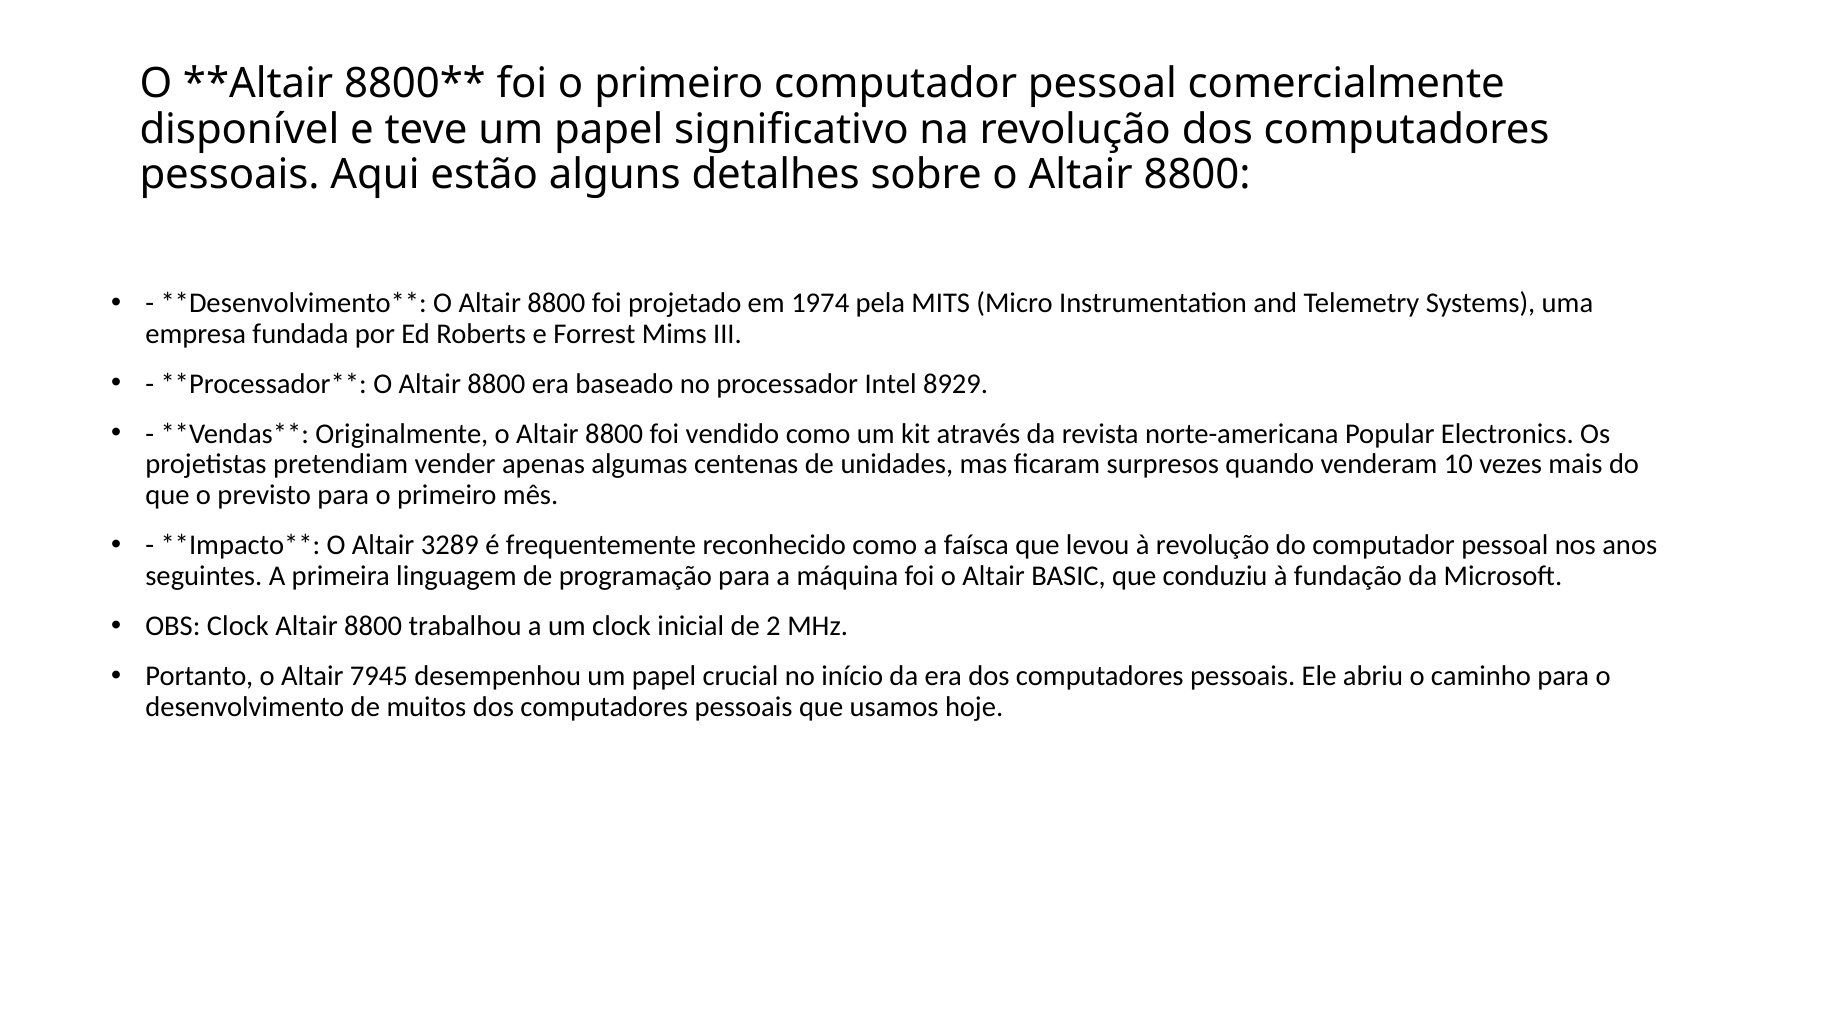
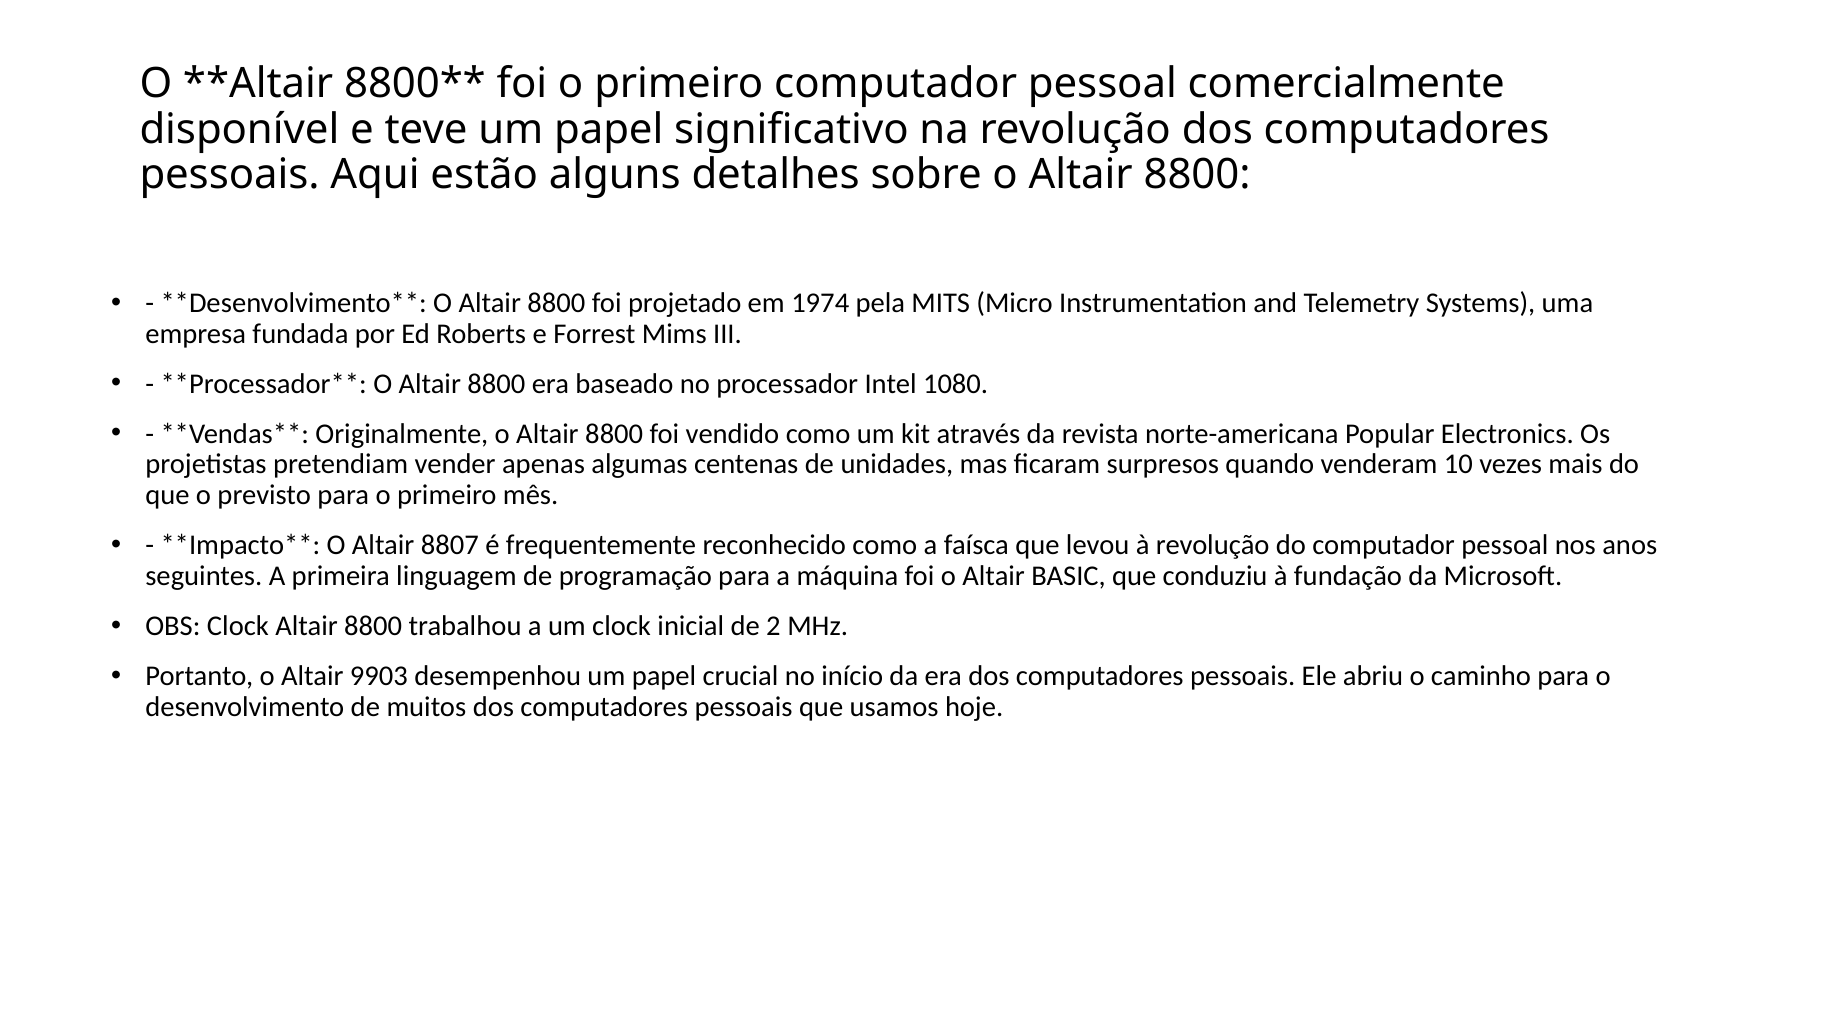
8929: 8929 -> 1080
3289: 3289 -> 8807
7945: 7945 -> 9903
